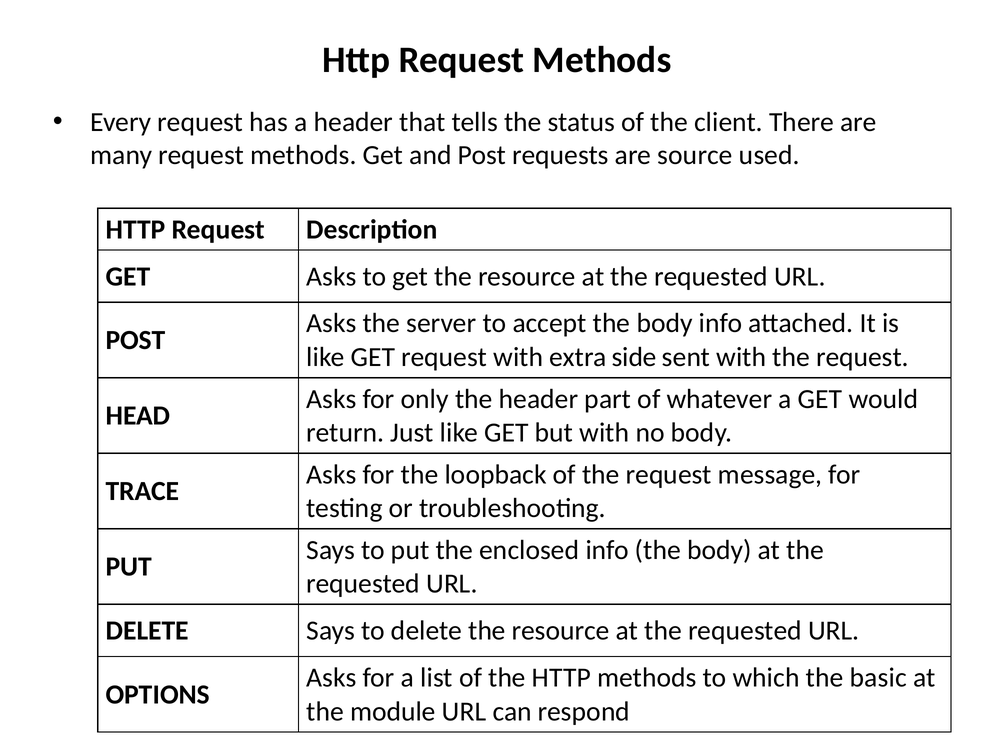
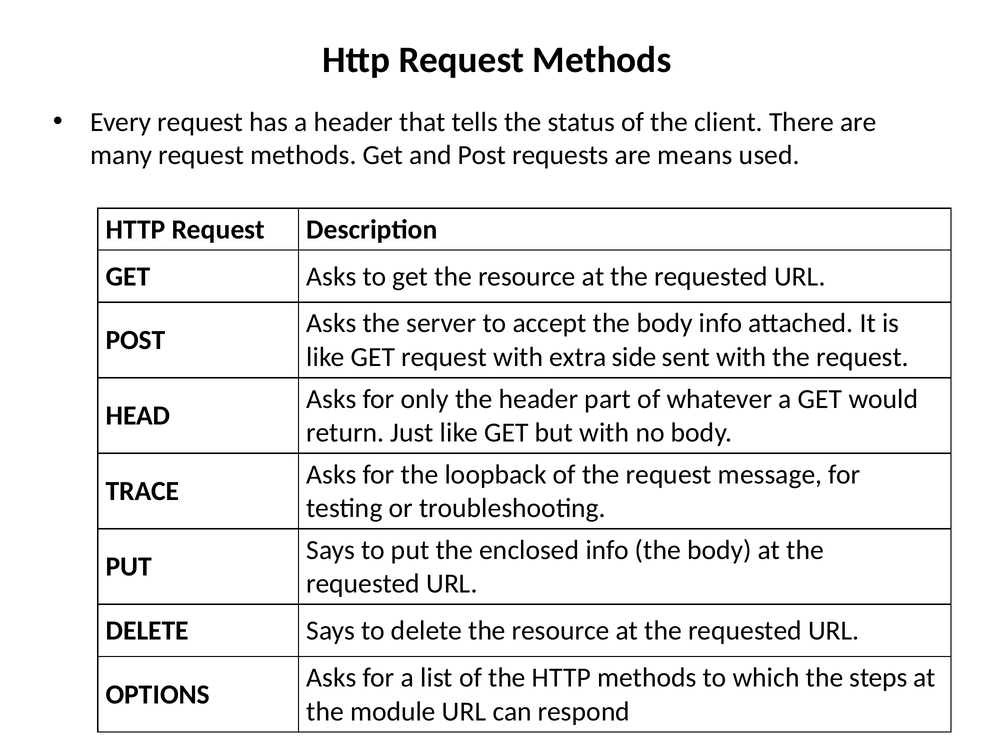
source: source -> means
basic: basic -> steps
